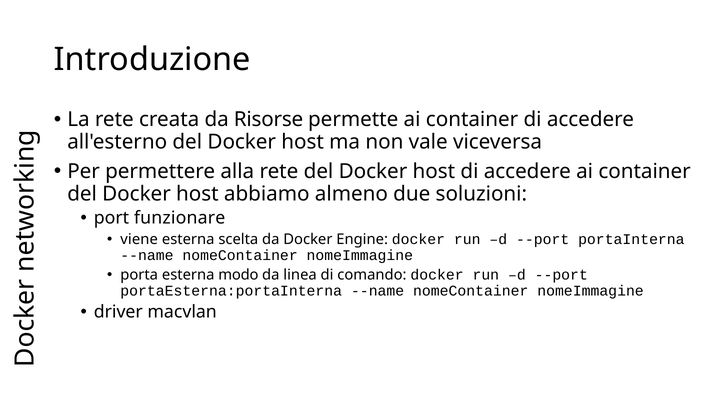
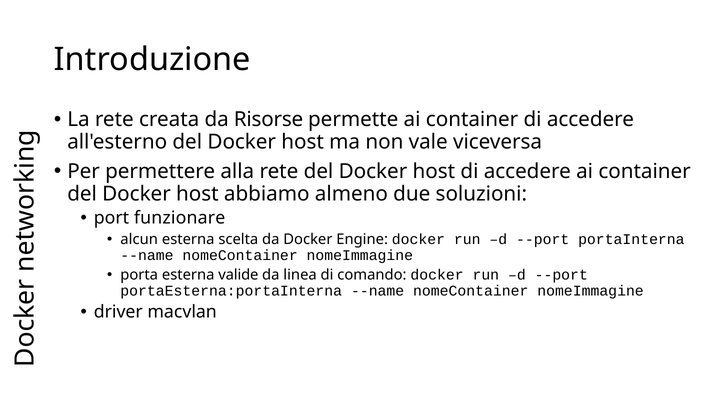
viene: viene -> alcun
modo: modo -> valide
